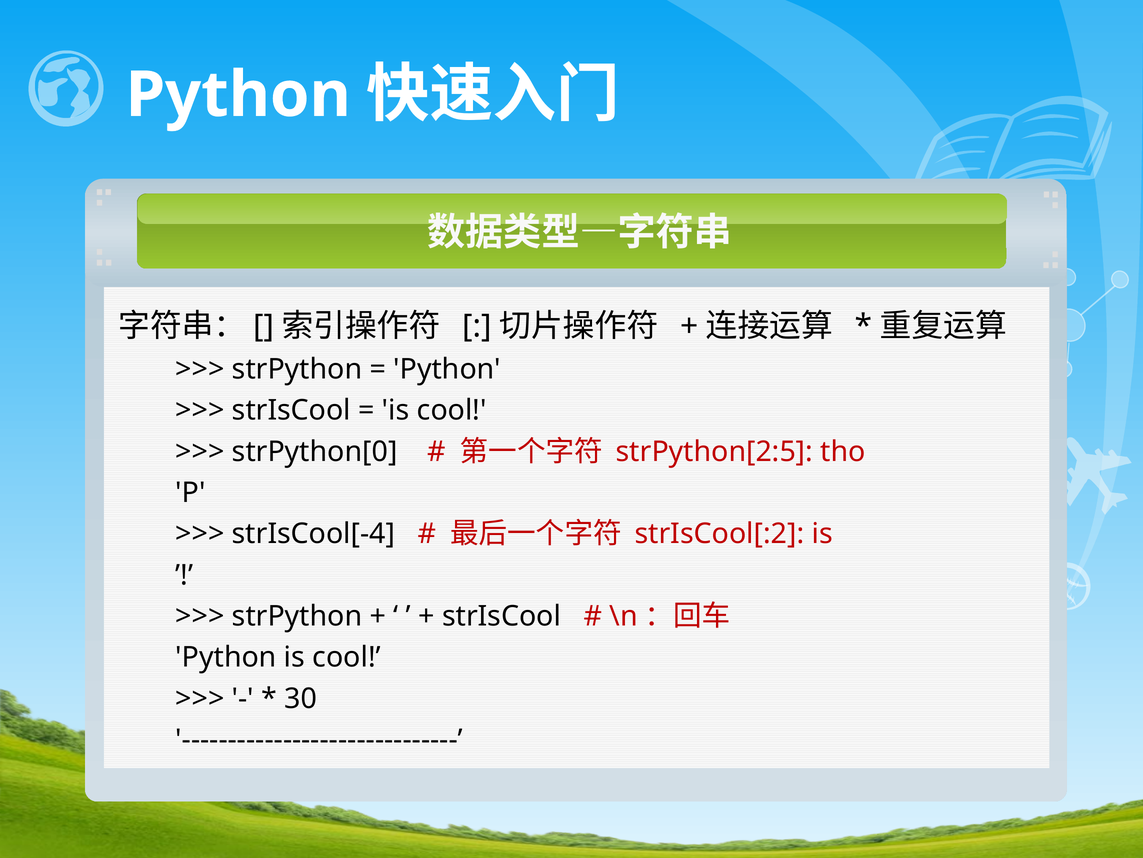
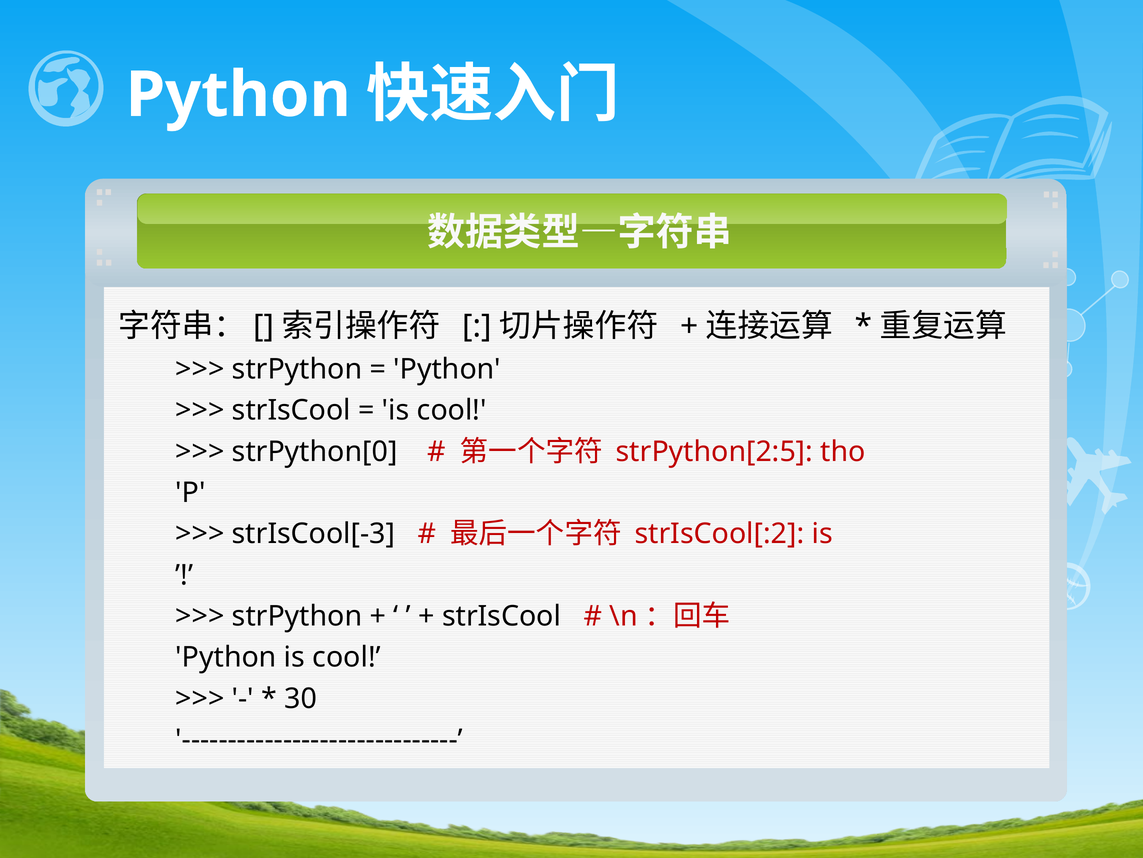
strIsCool[-4: strIsCool[-4 -> strIsCool[-3
